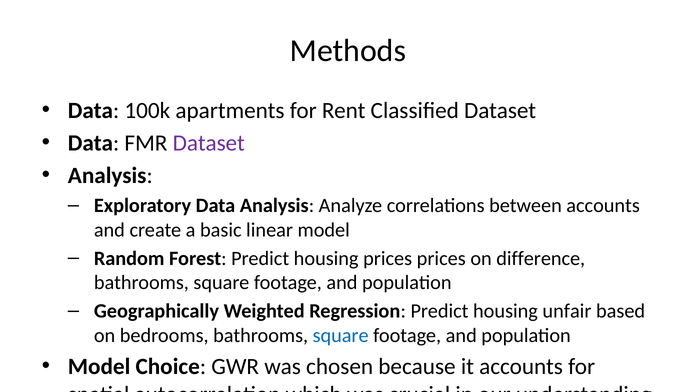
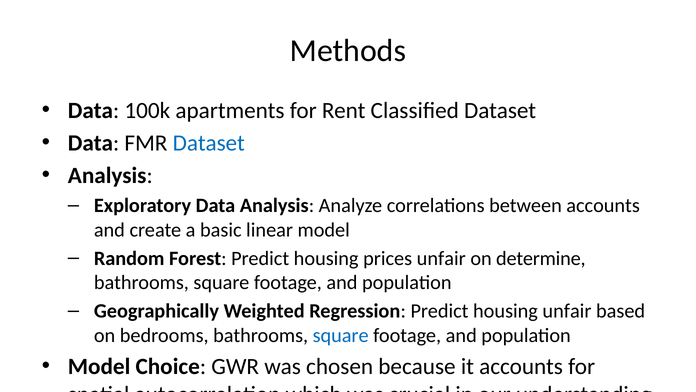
Dataset at (209, 143) colour: purple -> blue
prices prices: prices -> unfair
difference: difference -> determine
